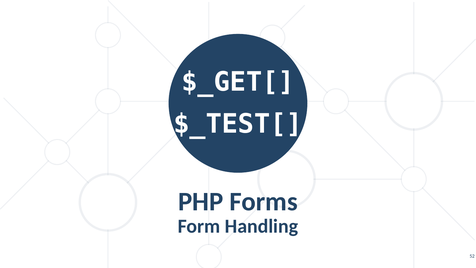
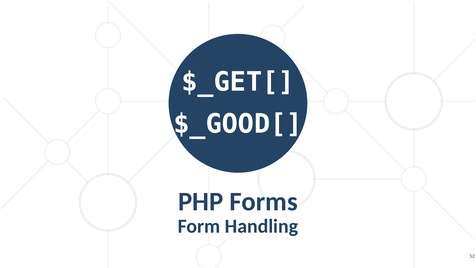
$_TEST[: $_TEST[ -> $_GOOD[
